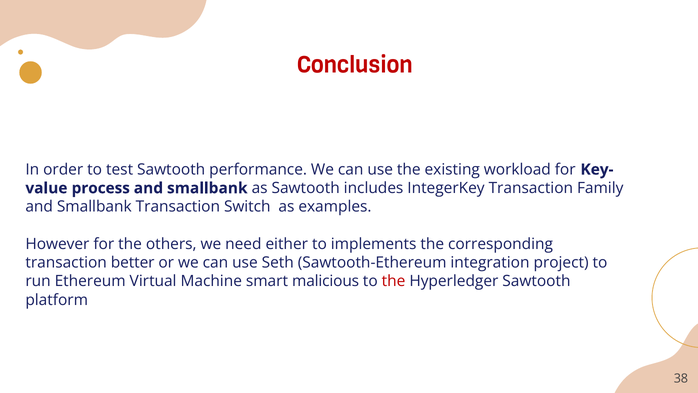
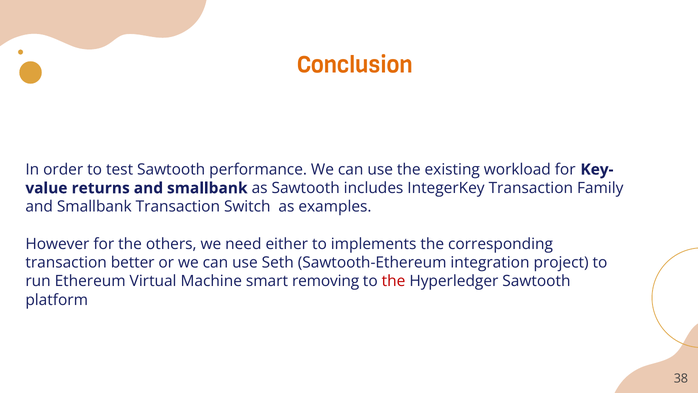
Conclusion colour: red -> orange
process: process -> returns
malicious: malicious -> removing
